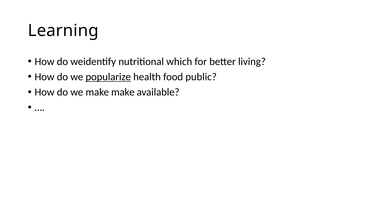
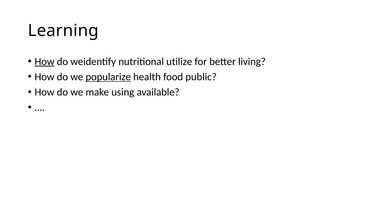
How at (45, 62) underline: none -> present
which: which -> utilize
make make: make -> using
